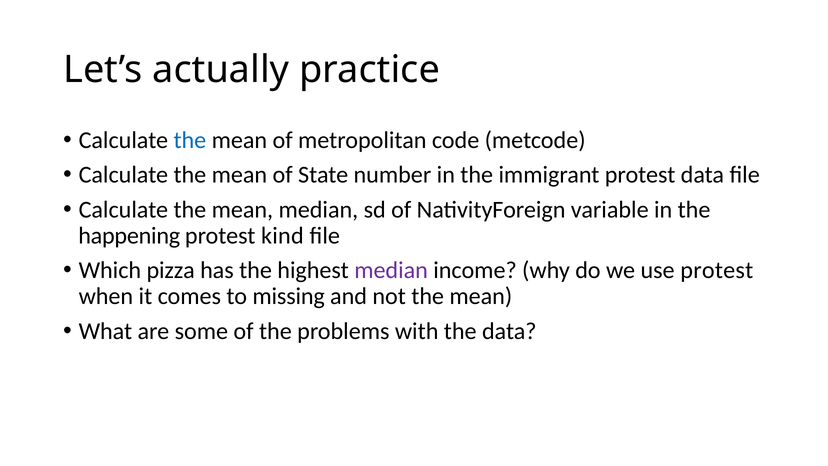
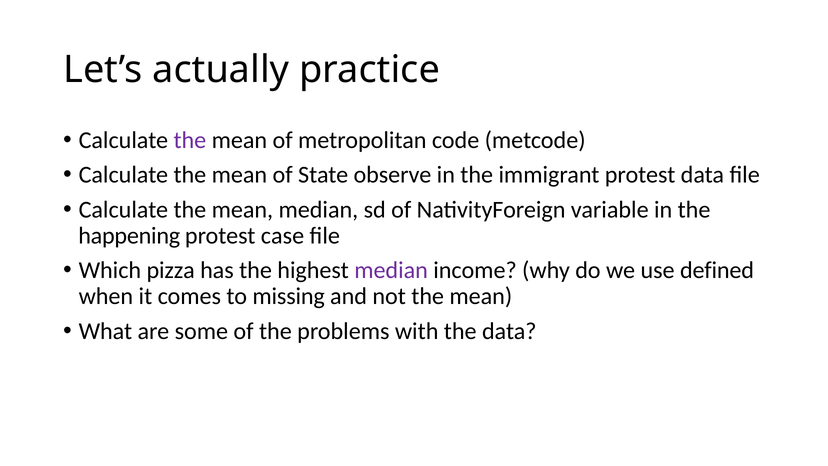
the at (190, 140) colour: blue -> purple
number: number -> observe
kind: kind -> case
use protest: protest -> defined
